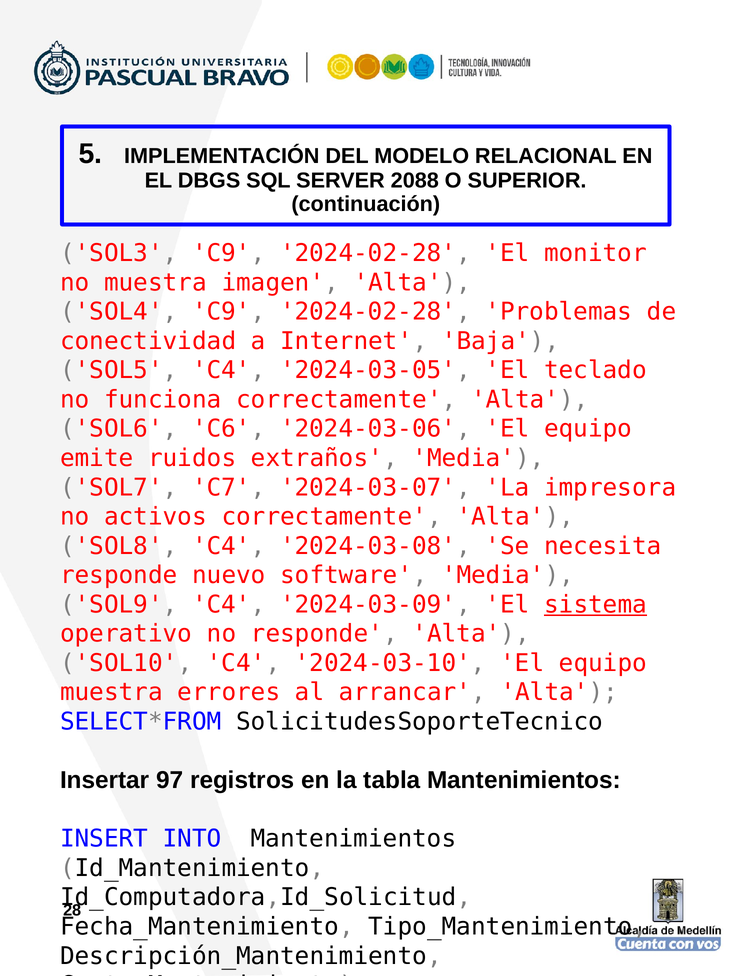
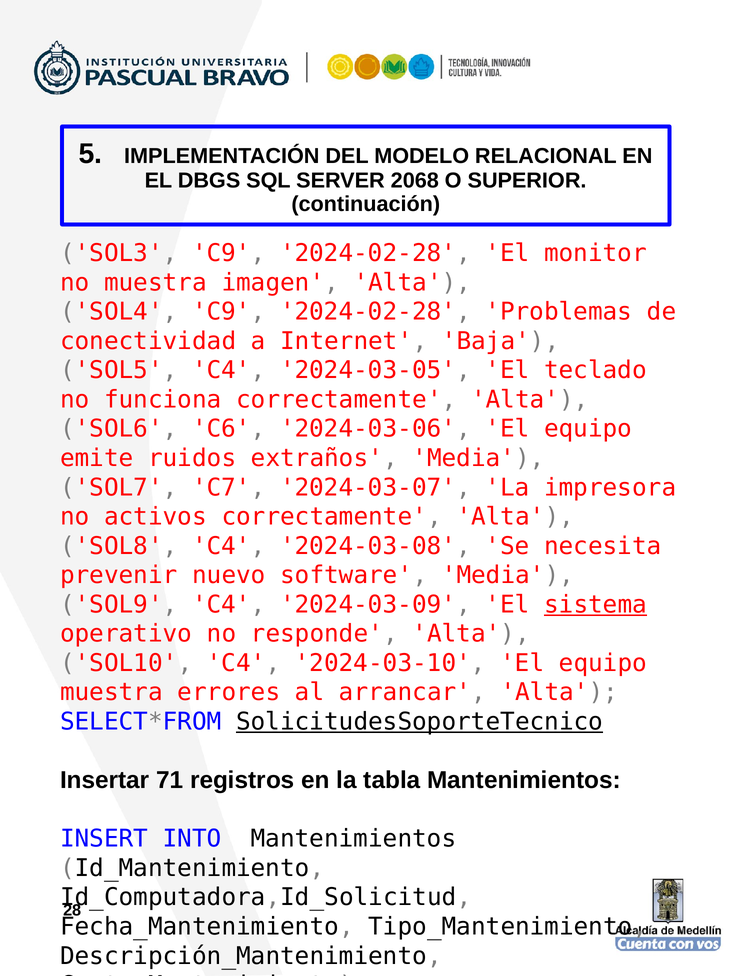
2088: 2088 -> 2068
responde at (119, 575): responde -> prevenir
SolicitudesSoporteTecnico underline: none -> present
97: 97 -> 71
